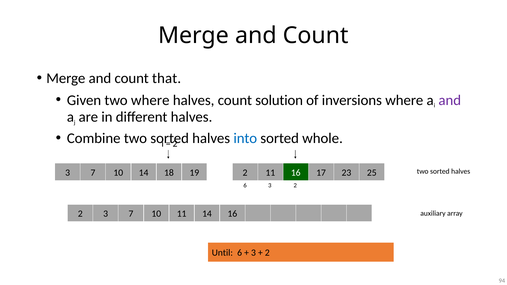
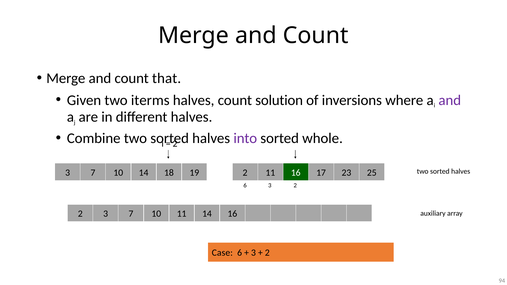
two where: where -> iterms
into colour: blue -> purple
Until: Until -> Case
